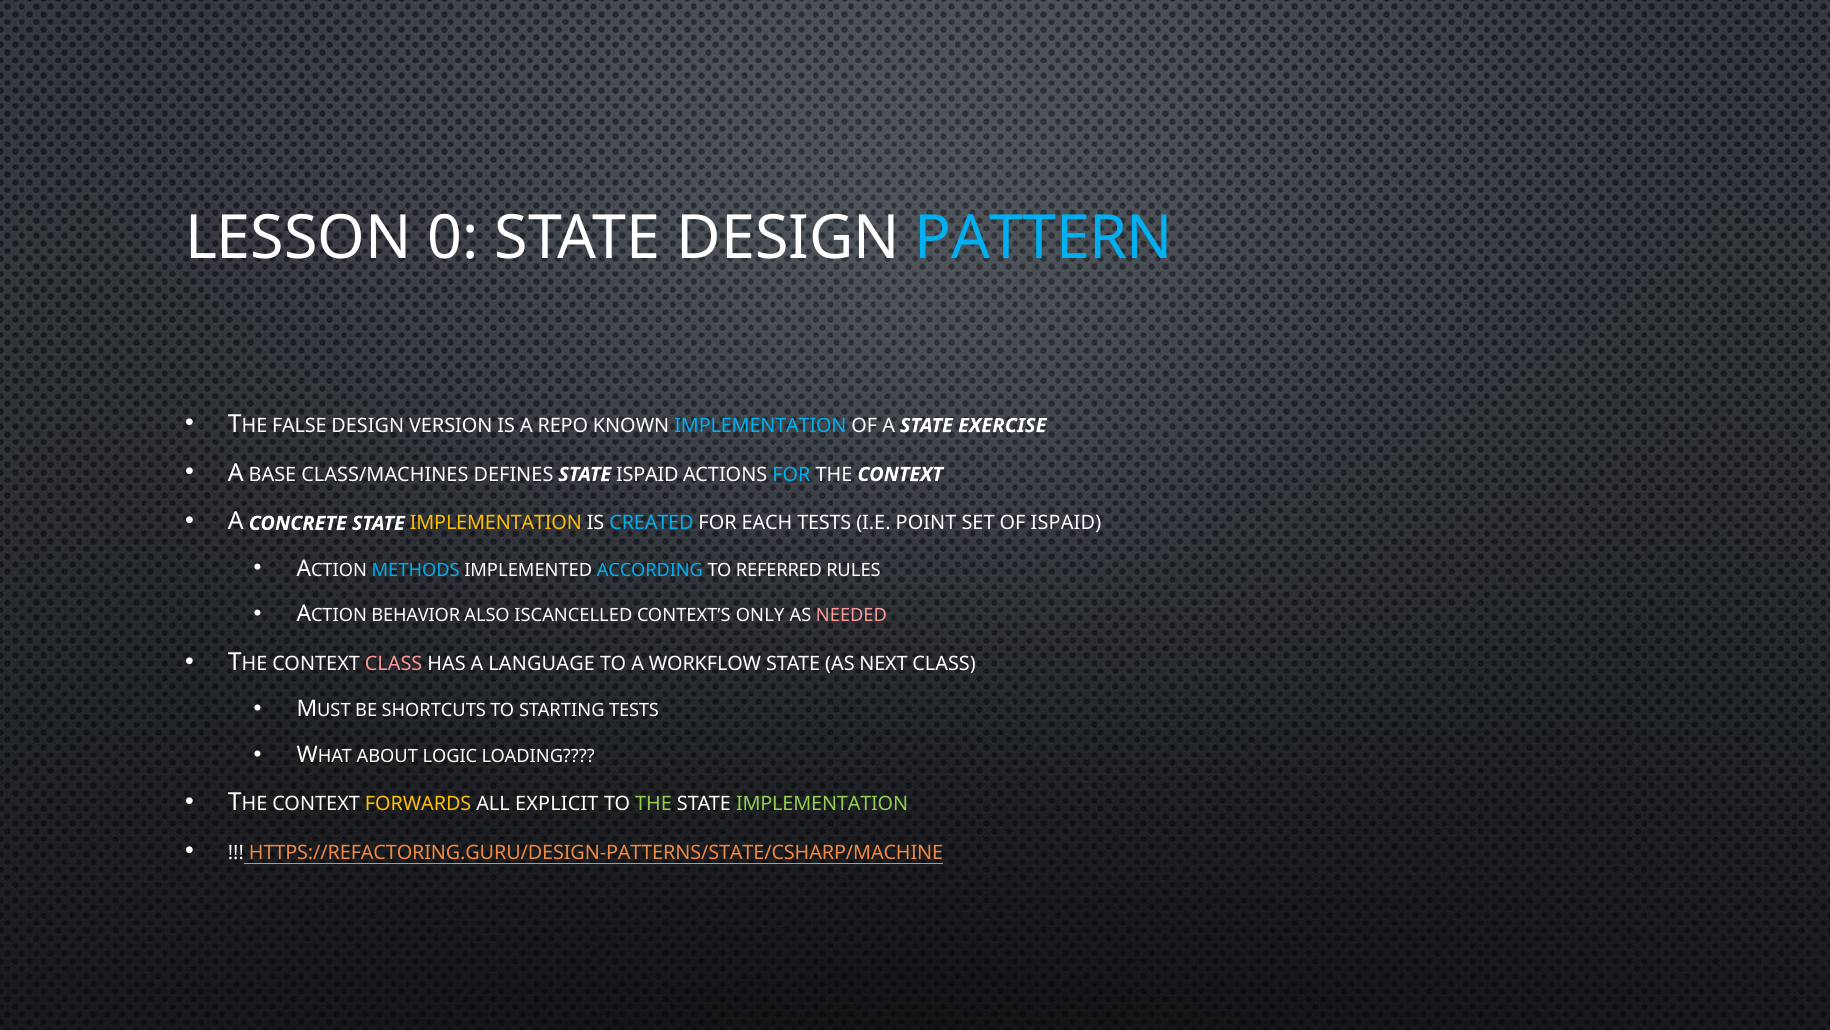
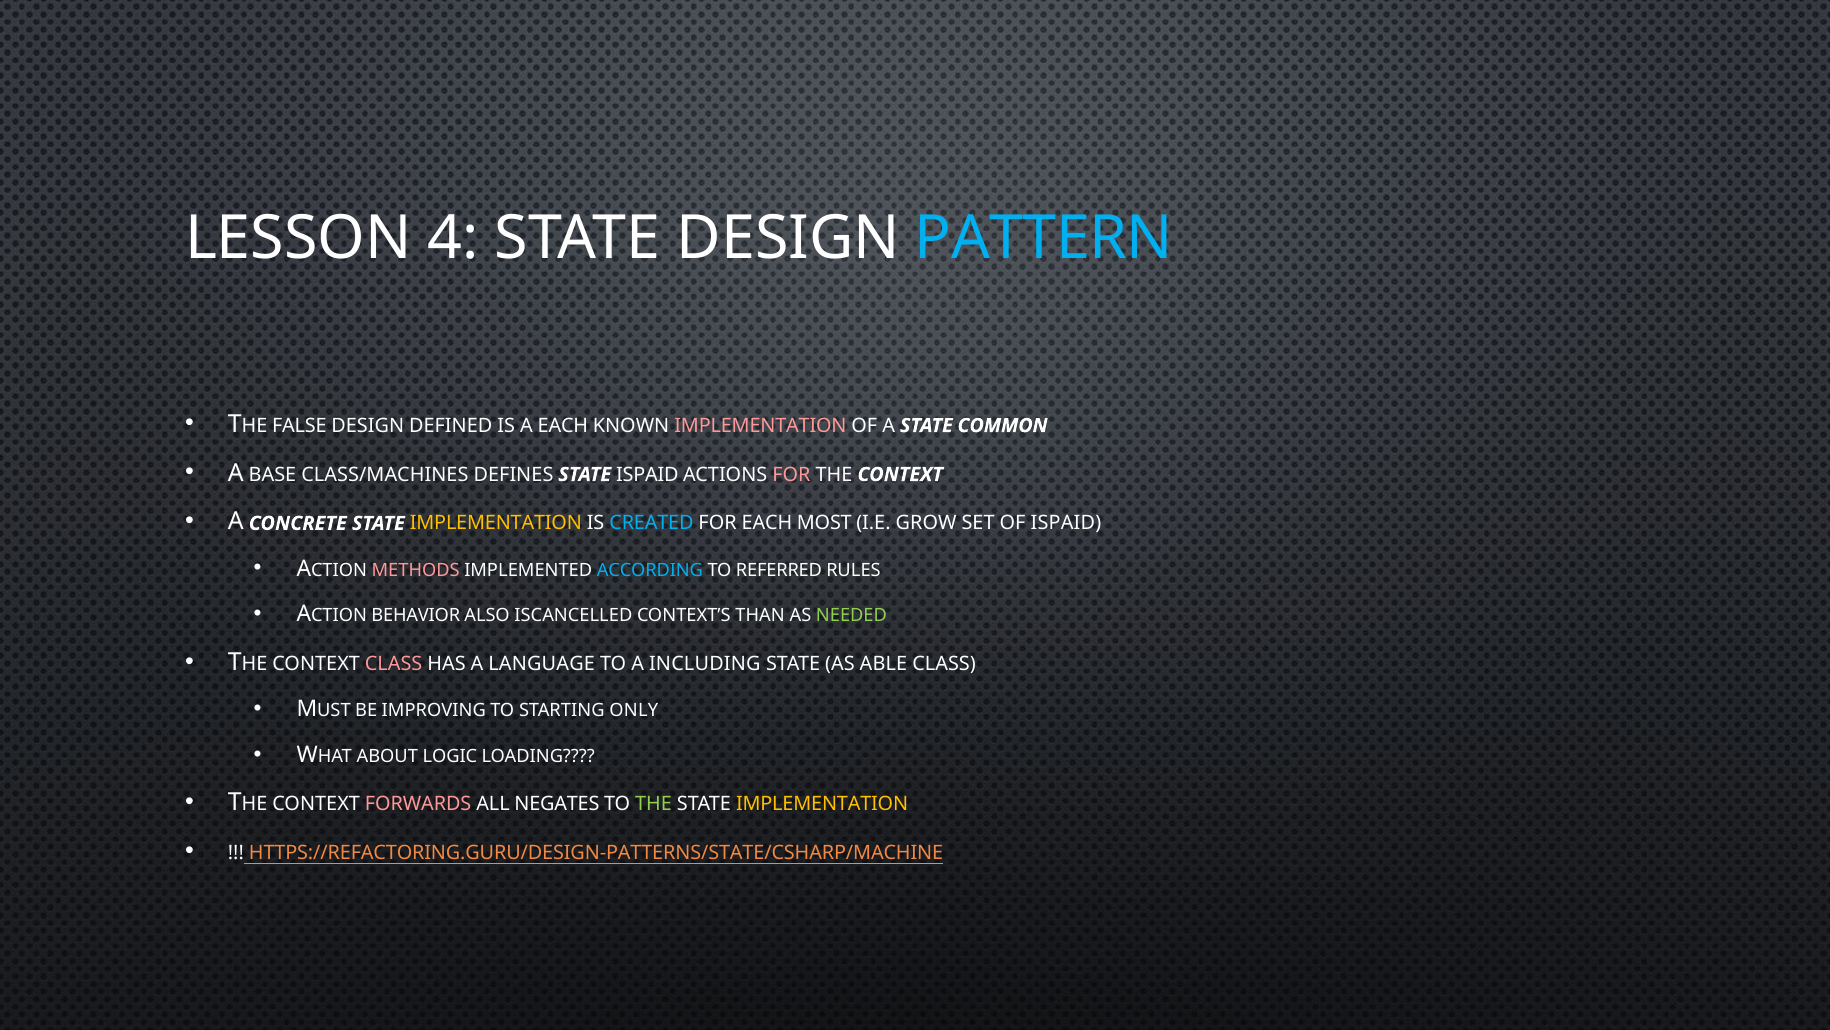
0: 0 -> 4
VERSION: VERSION -> DEFINED
A REPO: REPO -> EACH
IMPLEMENTATION at (760, 425) colour: light blue -> pink
EXERCISE: EXERCISE -> COMMON
FOR at (791, 474) colour: light blue -> pink
EACH TESTS: TESTS -> MOST
POINT: POINT -> GROW
METHODS colour: light blue -> pink
ONLY: ONLY -> THAN
NEEDED colour: pink -> light green
WORKFLOW: WORKFLOW -> INCLUDING
NEXT: NEXT -> ABLE
SHORTCUTS: SHORTCUTS -> IMPROVING
STARTING TESTS: TESTS -> ONLY
FORWARDS colour: yellow -> pink
EXPLICIT: EXPLICIT -> NEGATES
IMPLEMENTATION at (822, 804) colour: light green -> yellow
